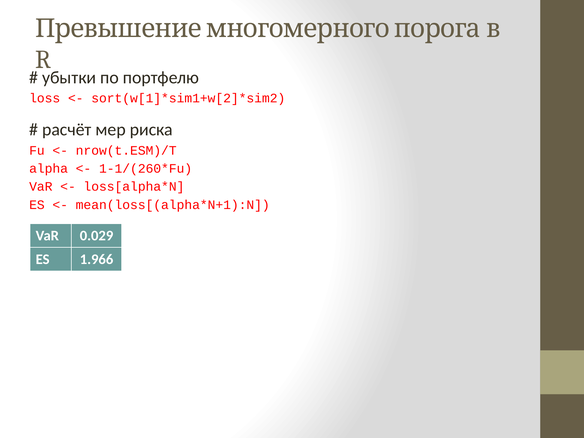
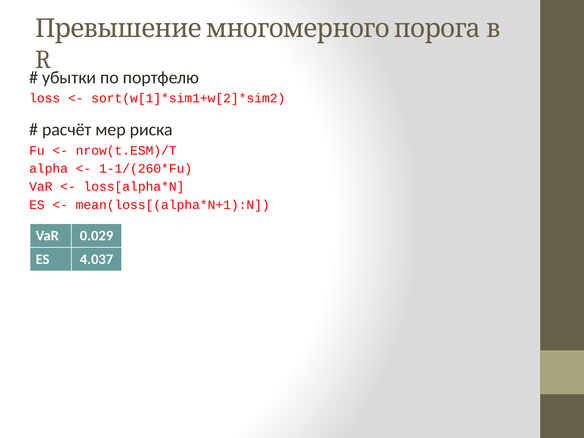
1.966: 1.966 -> 4.037
